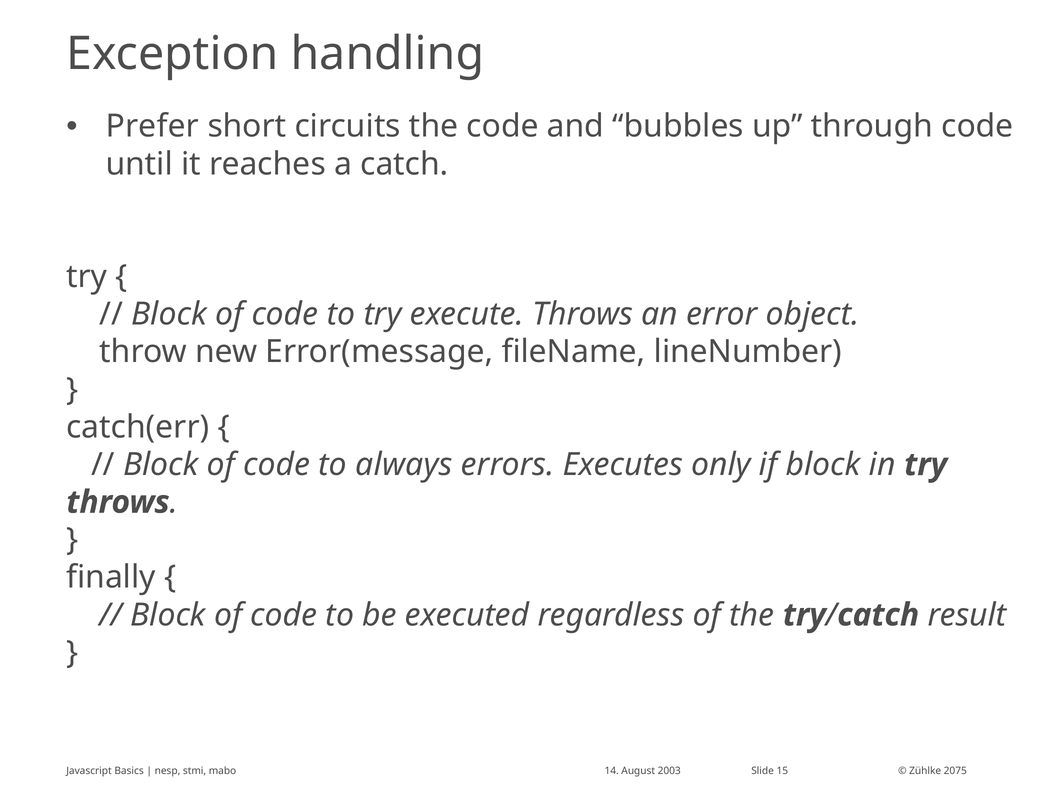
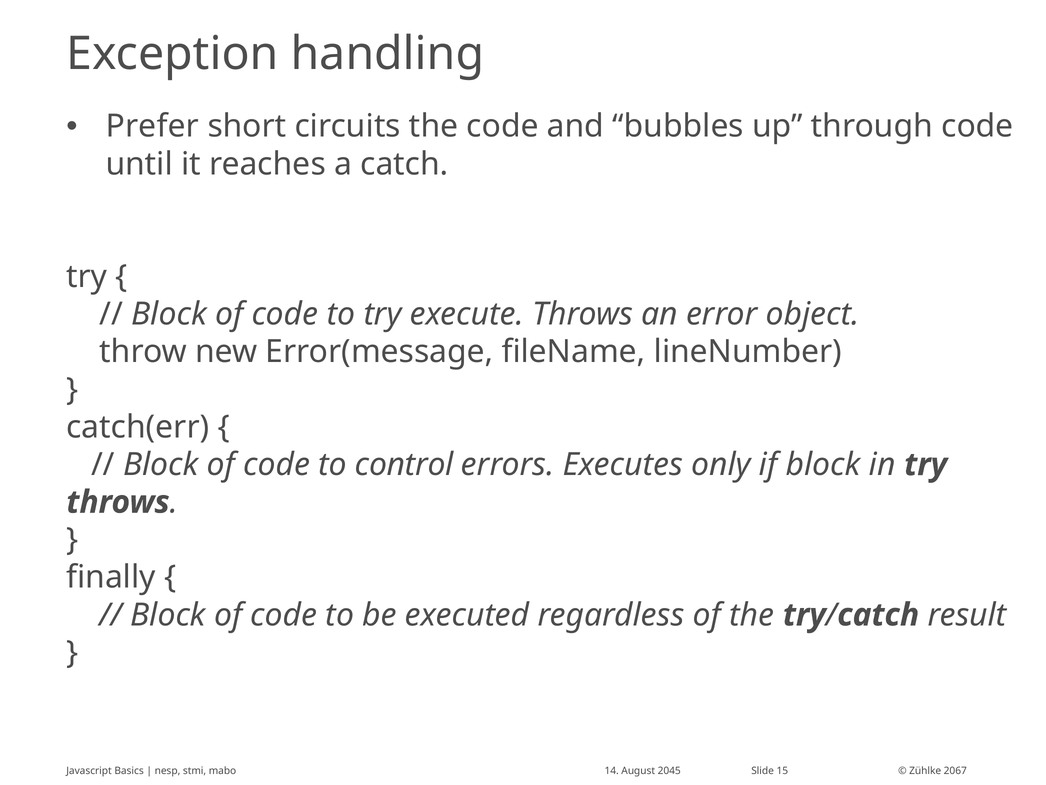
always: always -> control
2003: 2003 -> 2045
2075: 2075 -> 2067
